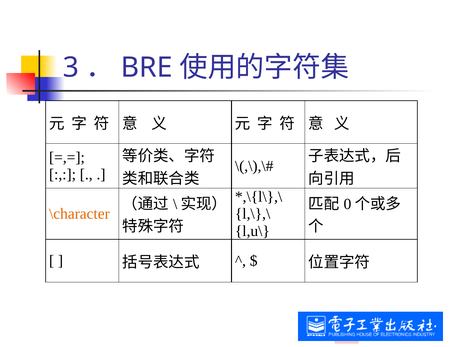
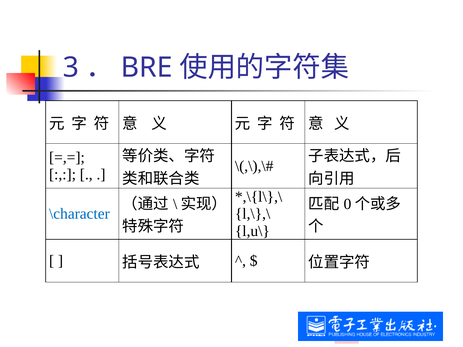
\character colour: orange -> blue
